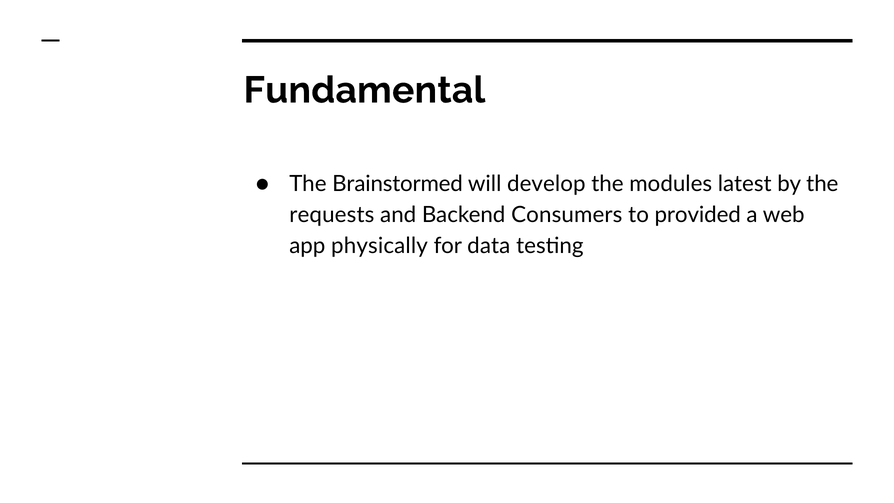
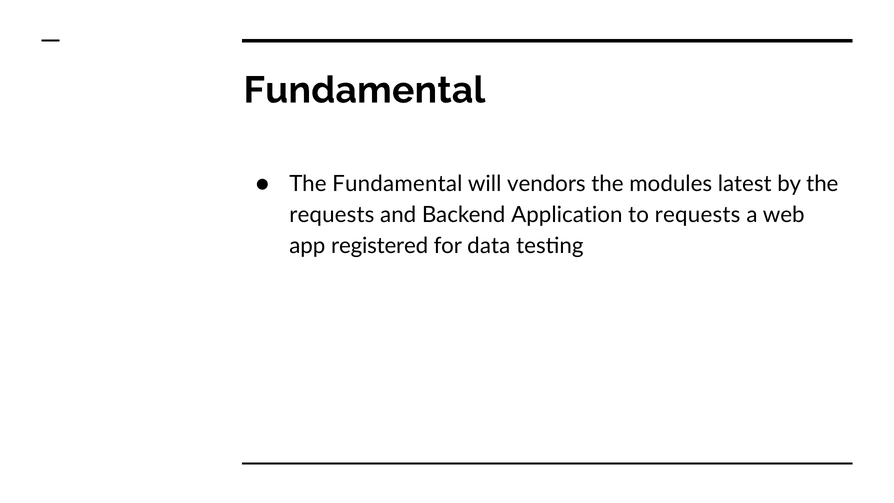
The Brainstormed: Brainstormed -> Fundamental
develop: develop -> vendors
Consumers: Consumers -> Application
to provided: provided -> requests
physically: physically -> registered
